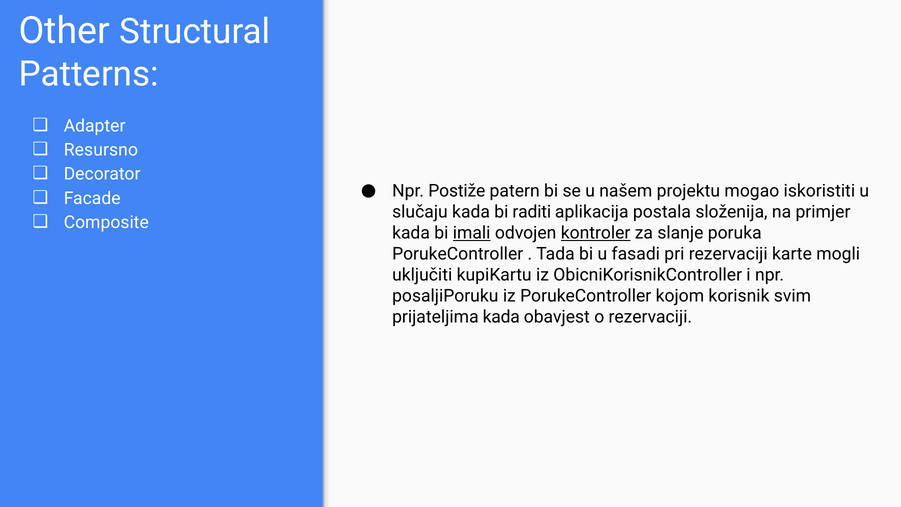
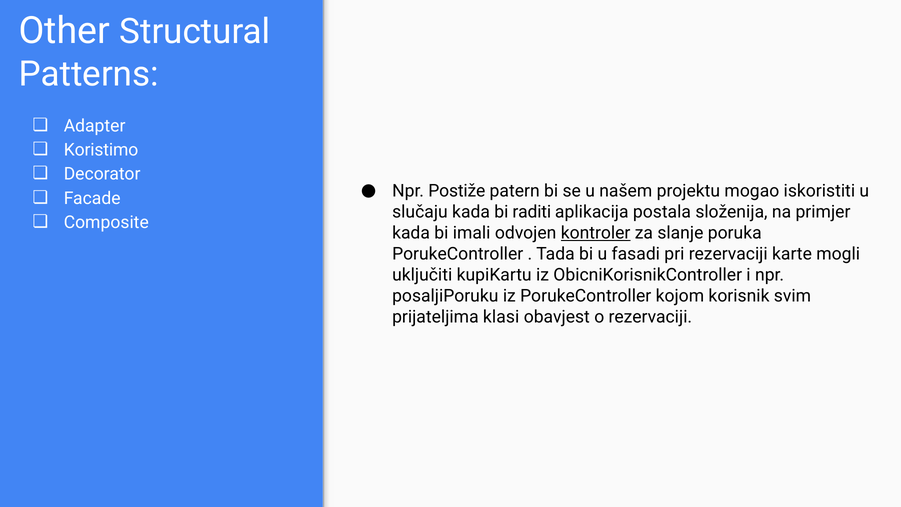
Resursno: Resursno -> Koristimo
imali underline: present -> none
prijateljima kada: kada -> klasi
